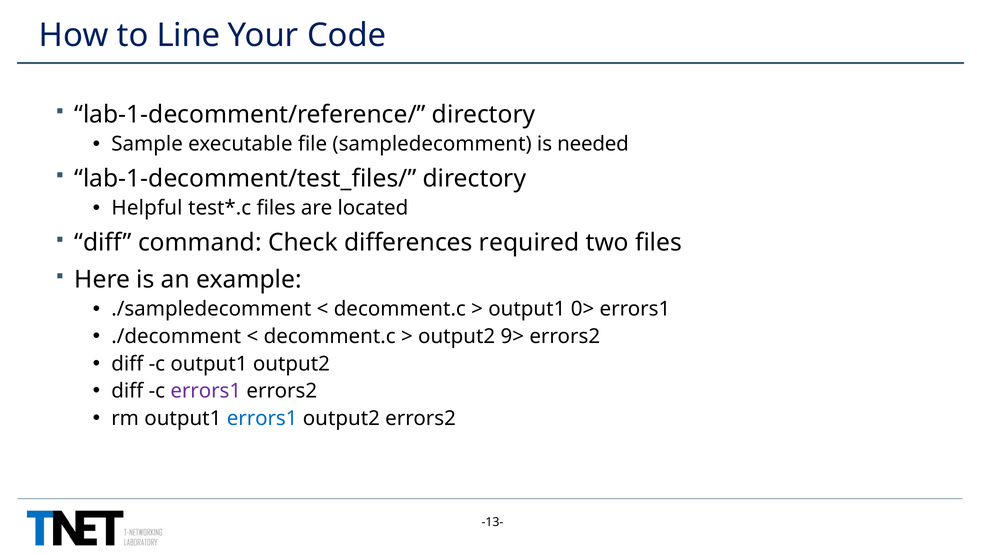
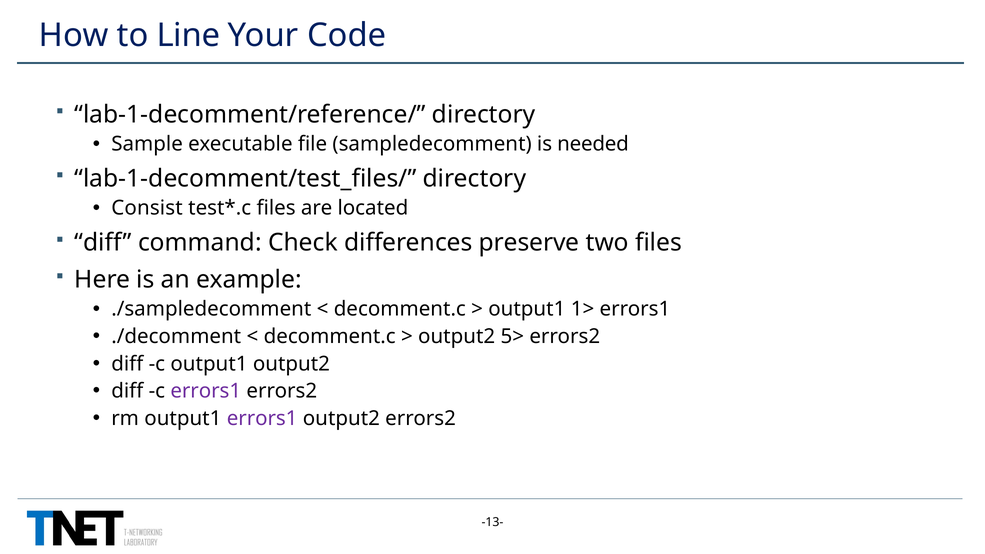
Helpful: Helpful -> Consist
required: required -> preserve
0>: 0> -> 1>
9>: 9> -> 5>
errors1 at (262, 418) colour: blue -> purple
